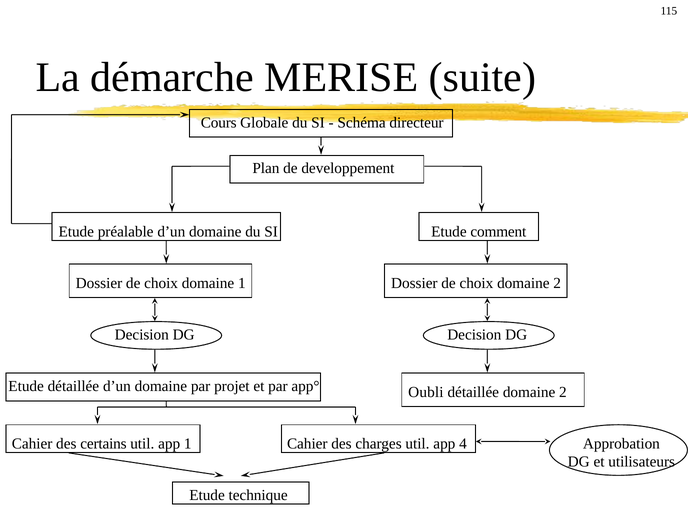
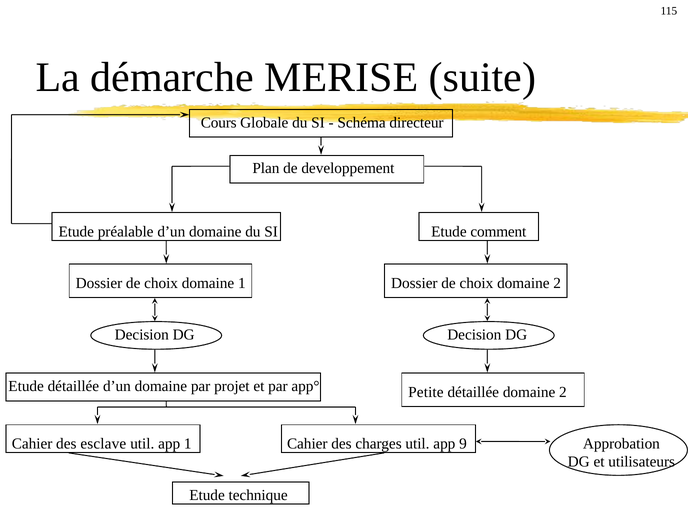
Oubli: Oubli -> Petite
certains: certains -> esclave
4: 4 -> 9
